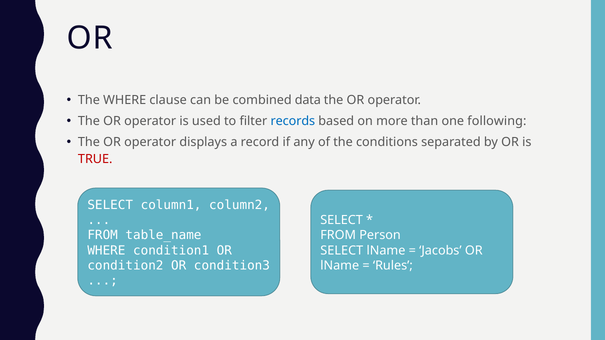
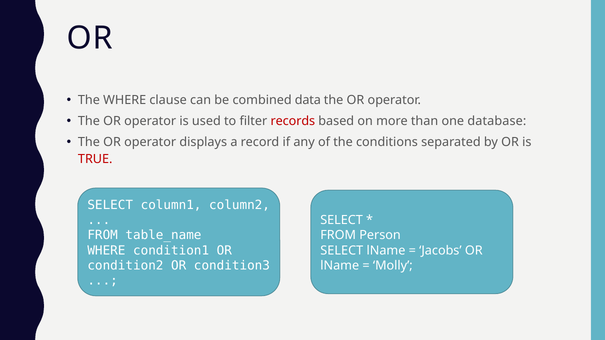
records colour: blue -> red
following: following -> database
Rules: Rules -> Molly
